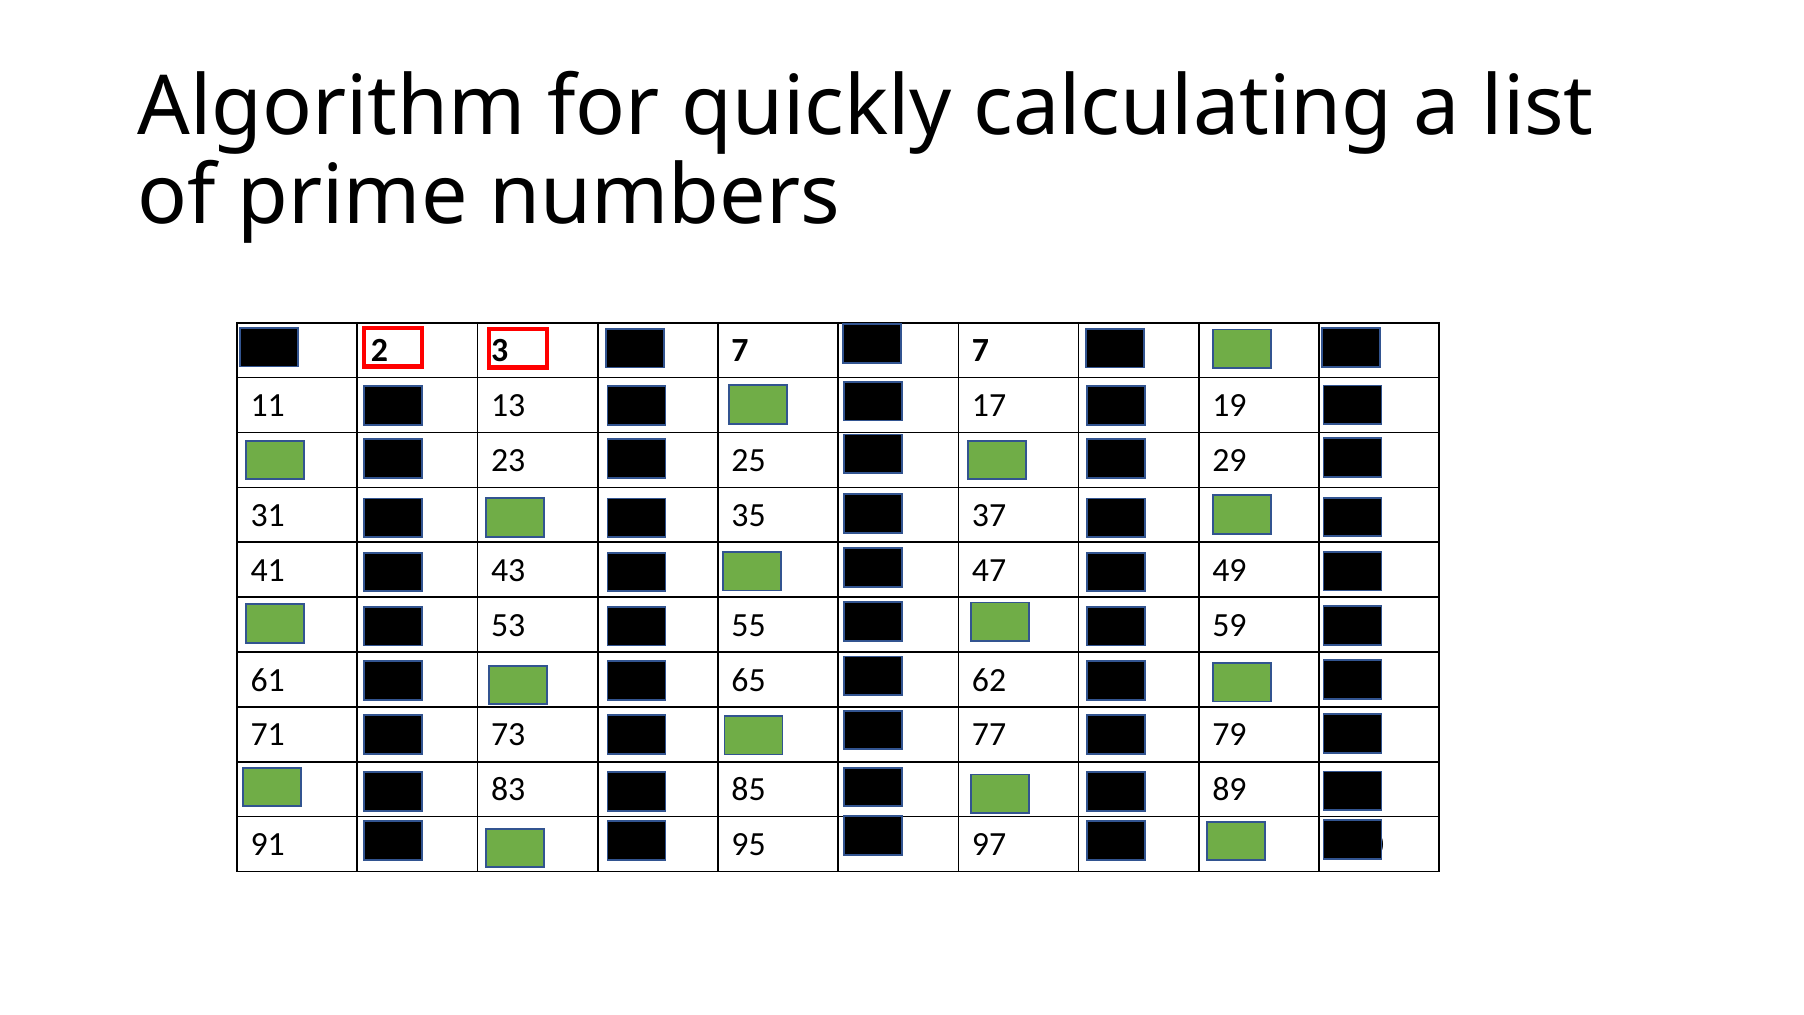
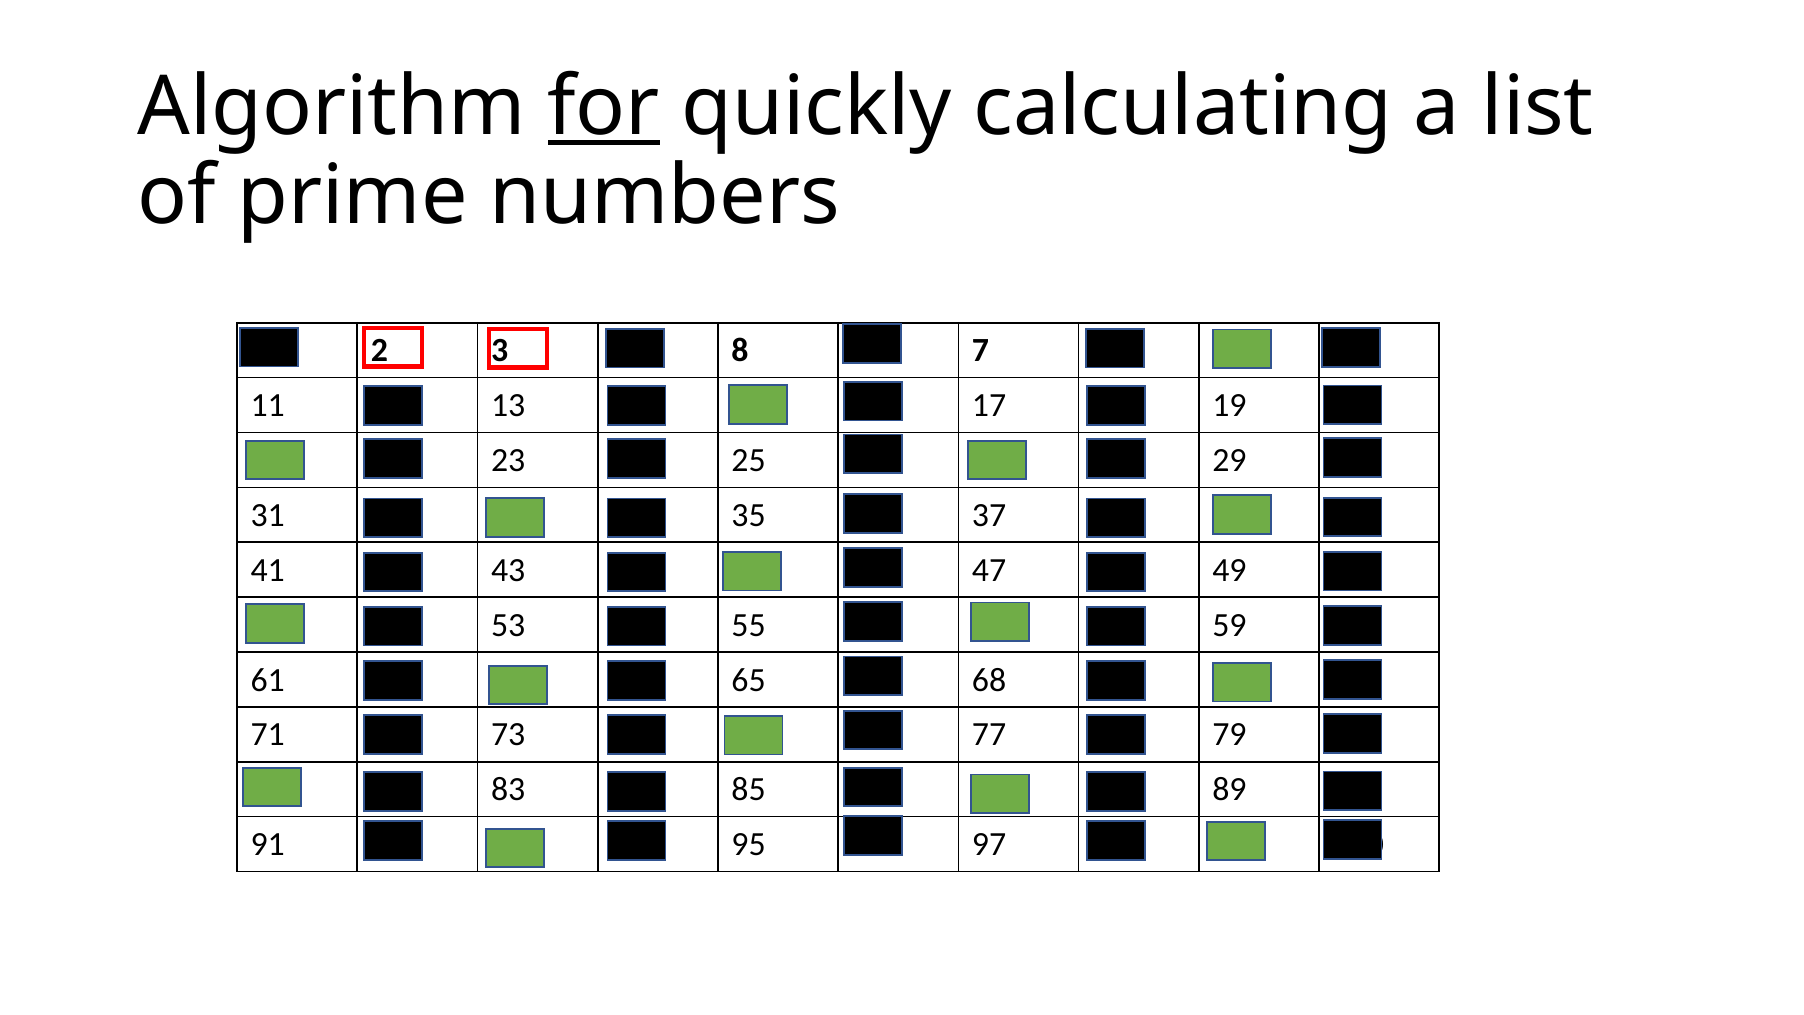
for underline: none -> present
7 at (740, 351): 7 -> 8
62 at (989, 680): 62 -> 68
